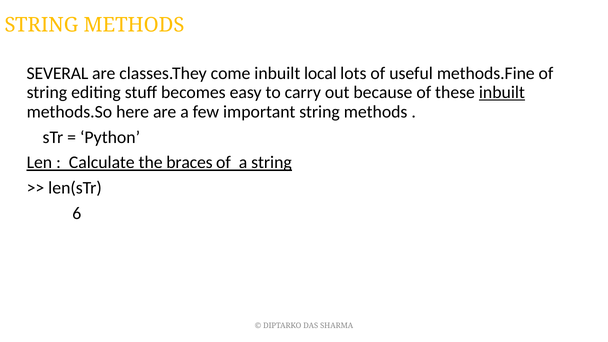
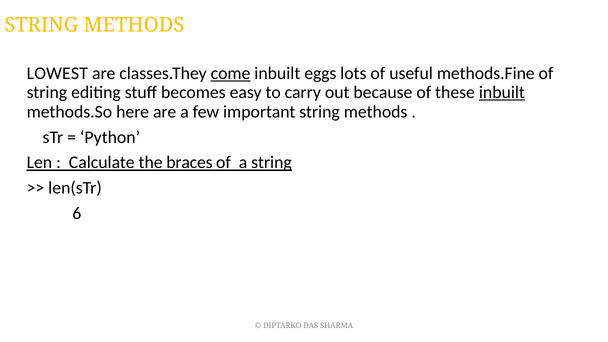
SEVERAL: SEVERAL -> LOWEST
come underline: none -> present
local: local -> eggs
